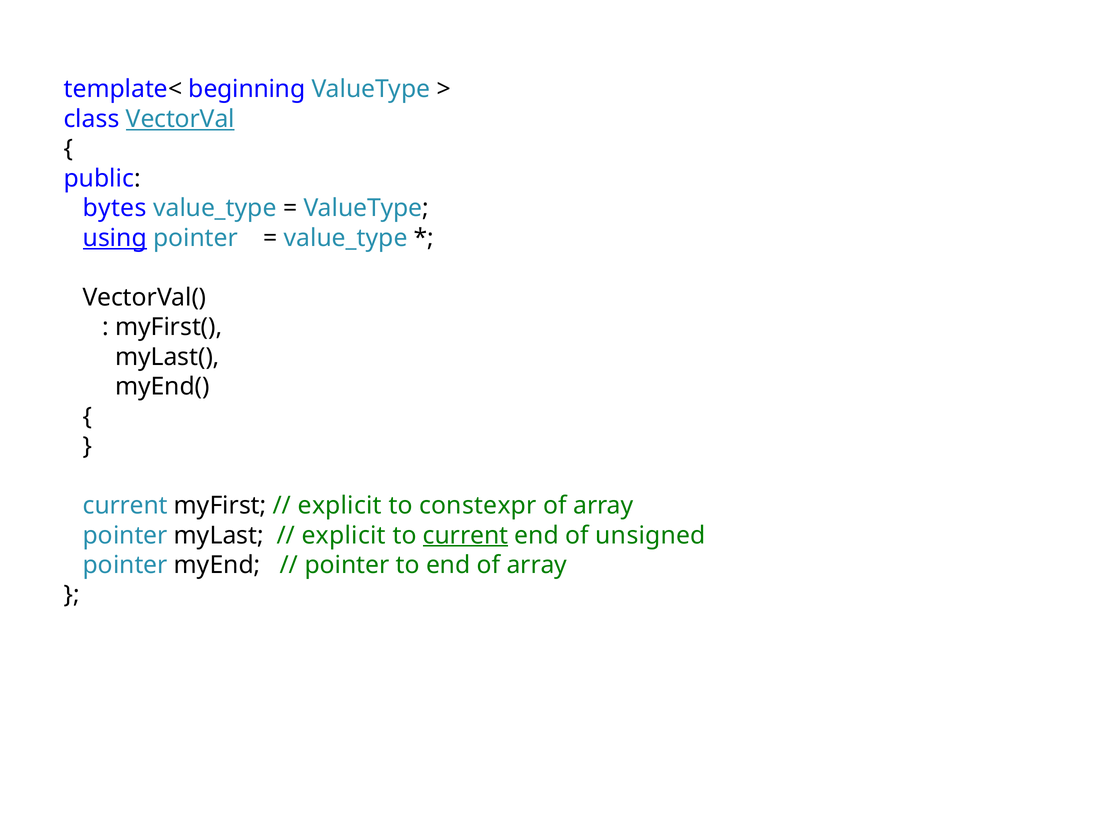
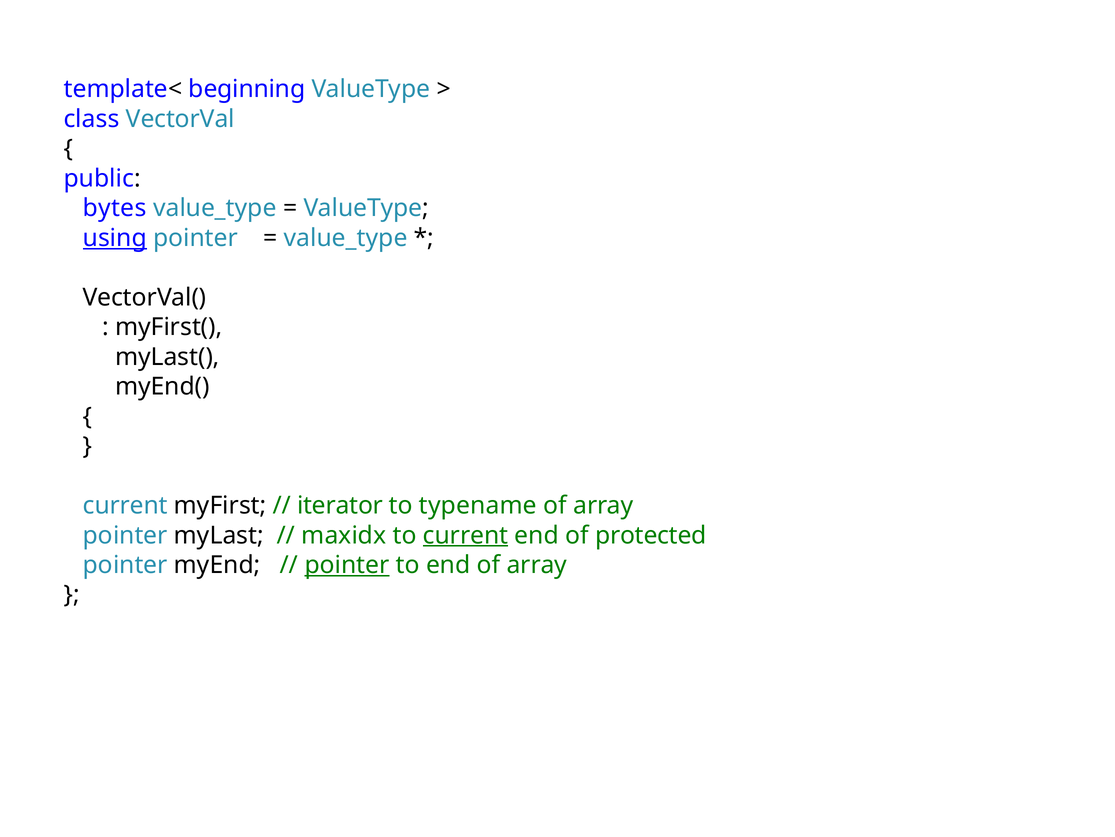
VectorVal underline: present -> none
explicit at (340, 505): explicit -> iterator
constexpr: constexpr -> typename
explicit at (344, 535): explicit -> maxidx
unsigned: unsigned -> protected
pointer at (347, 565) underline: none -> present
